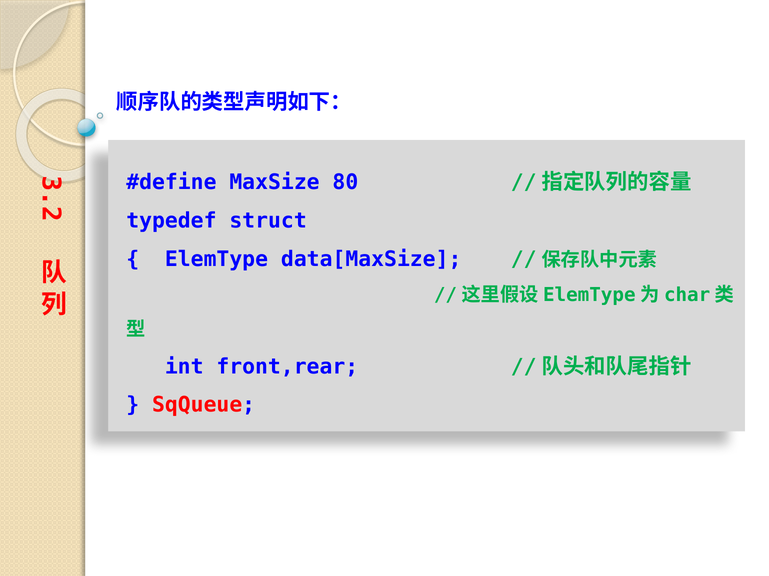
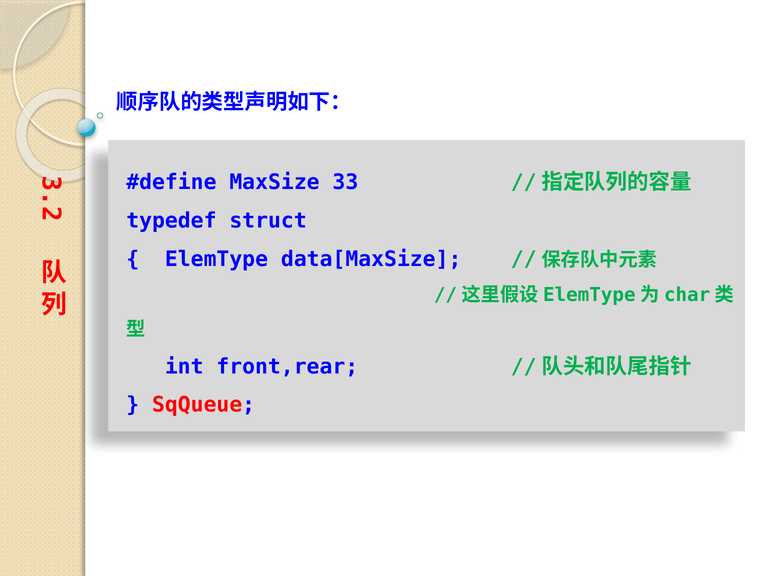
80: 80 -> 33
